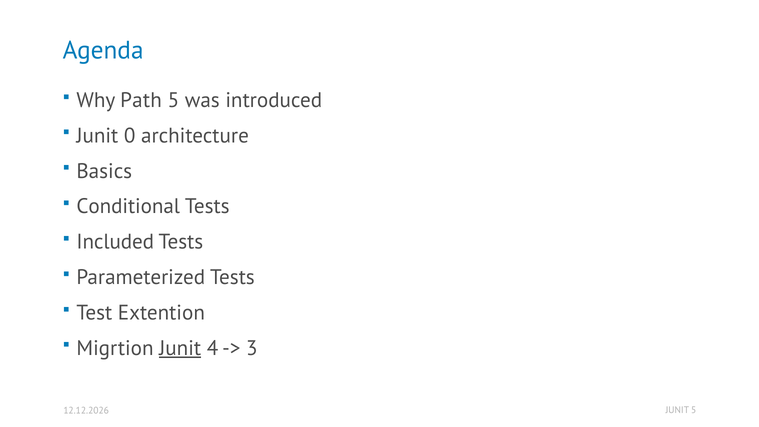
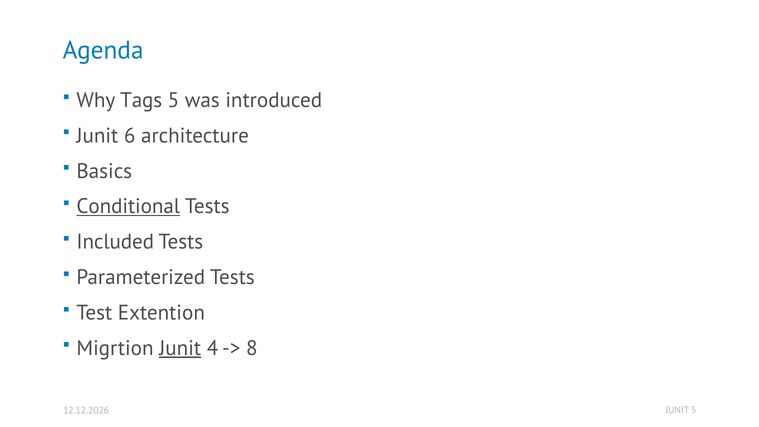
Path: Path -> Tags
0: 0 -> 6
Conditional underline: none -> present
3: 3 -> 8
